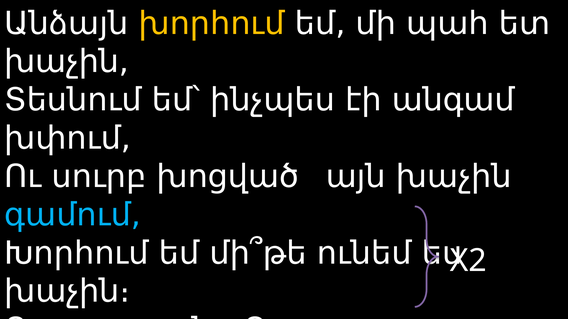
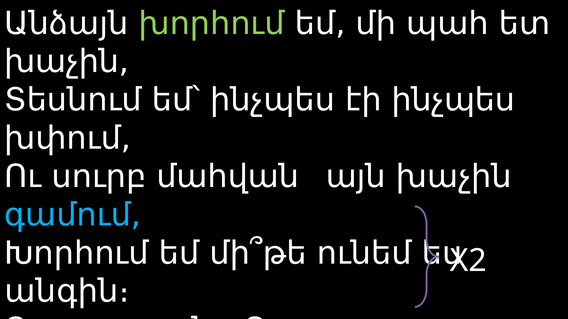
խորհում at (212, 24) colour: yellow -> light green
էի անգամ: անգամ -> ինչպես
խոցված: խոցված -> մահվան
խաչին։: խաչին։ -> անգին։
